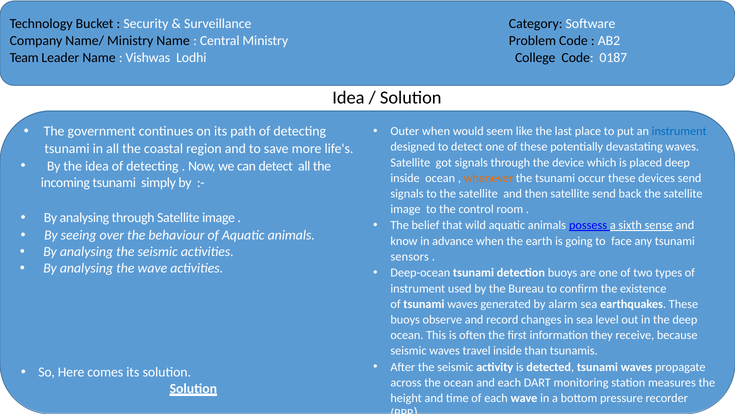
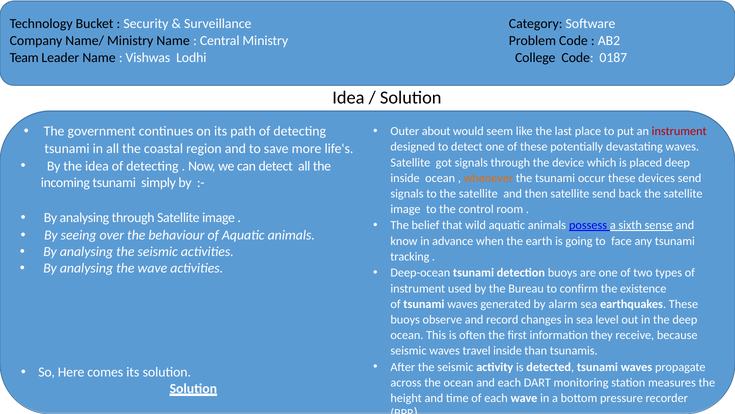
Outer when: when -> about
instrument at (679, 131) colour: blue -> red
sensors: sensors -> tracking
